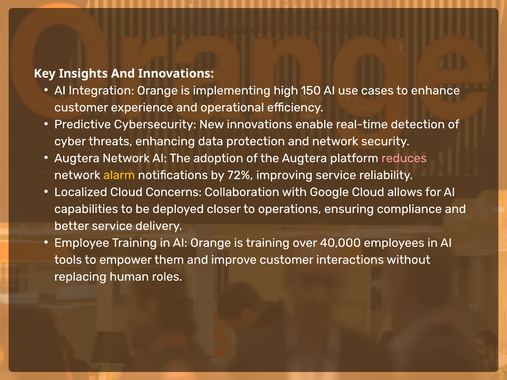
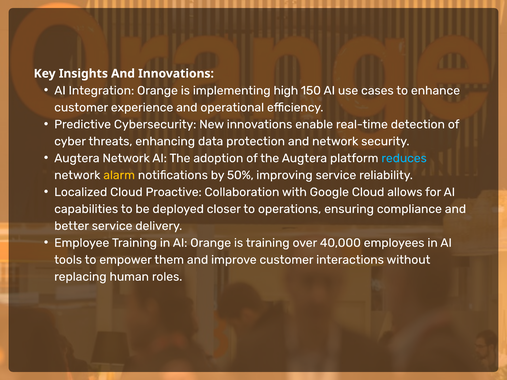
reduces colour: pink -> light blue
72%: 72% -> 50%
Concerns: Concerns -> Proactive
